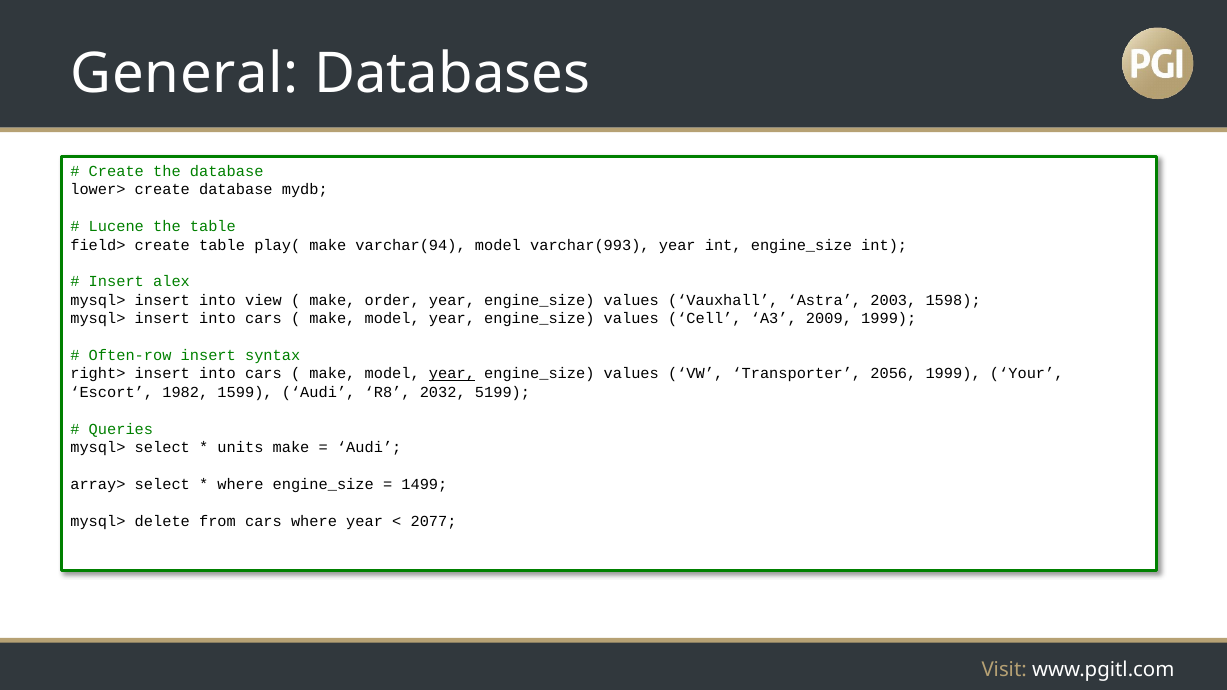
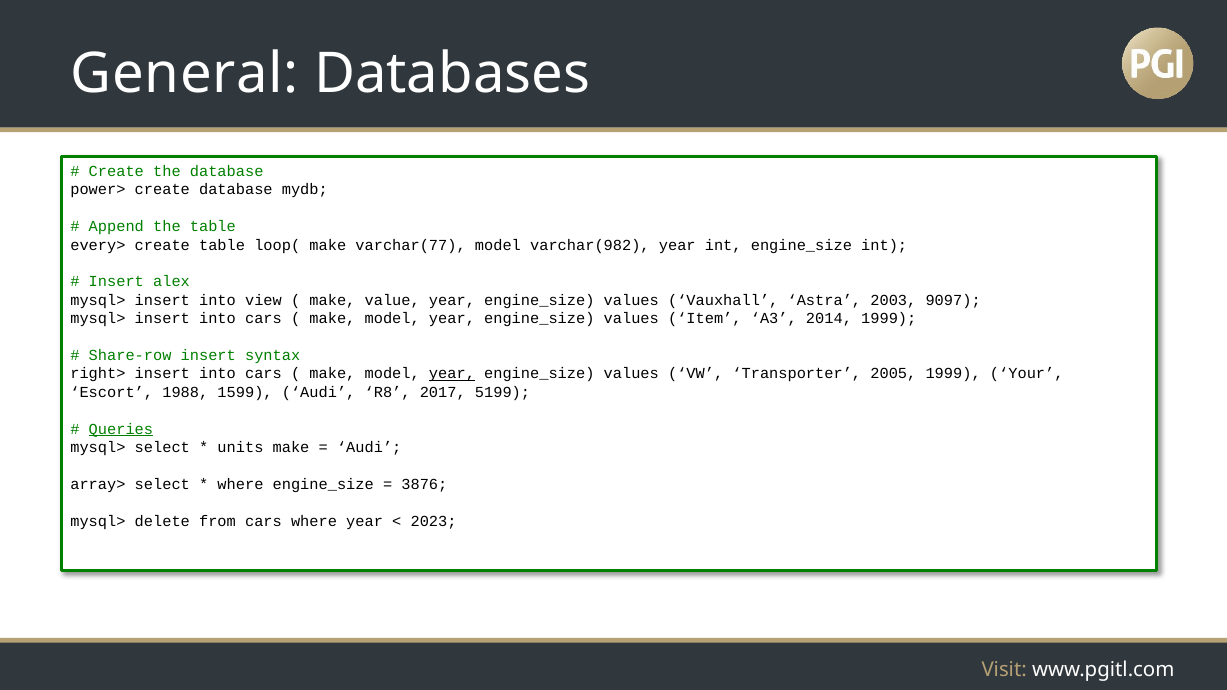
lower>: lower> -> power>
Lucene: Lucene -> Append
field>: field> -> every>
play(: play( -> loop(
varchar(94: varchar(94 -> varchar(77
varchar(993: varchar(993 -> varchar(982
order: order -> value
1598: 1598 -> 9097
Cell: Cell -> Item
2009: 2009 -> 2014
Often-row: Often-row -> Share-row
2056: 2056 -> 2005
1982: 1982 -> 1988
2032: 2032 -> 2017
Queries underline: none -> present
1499: 1499 -> 3876
2077: 2077 -> 2023
